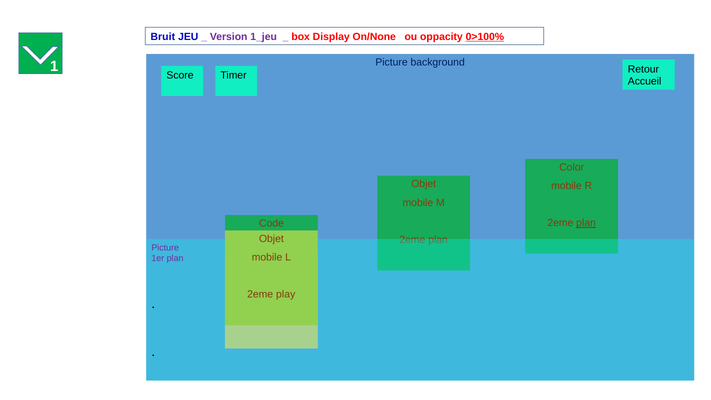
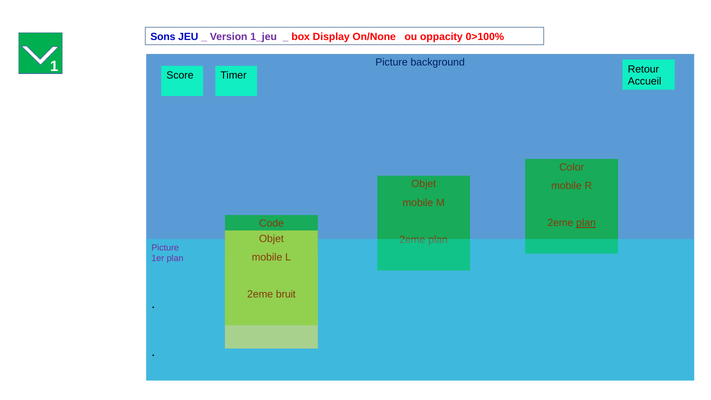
Bruit: Bruit -> Sons
0>100% underline: present -> none
play: play -> bruit
